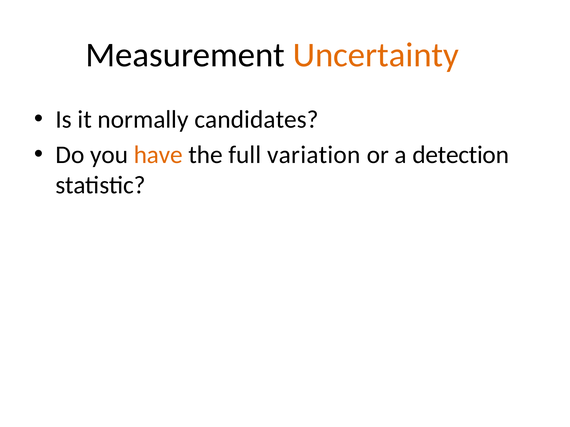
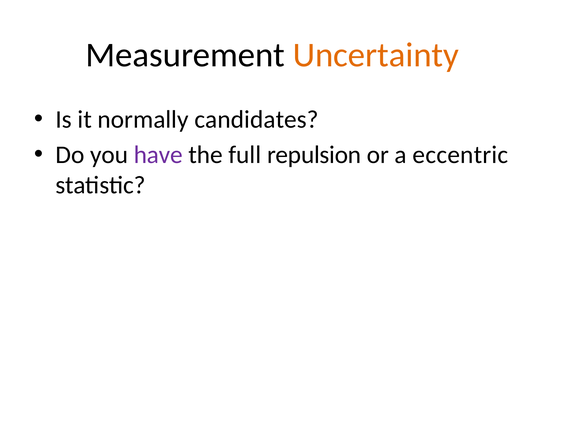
have colour: orange -> purple
variation: variation -> repulsion
detection: detection -> eccentric
